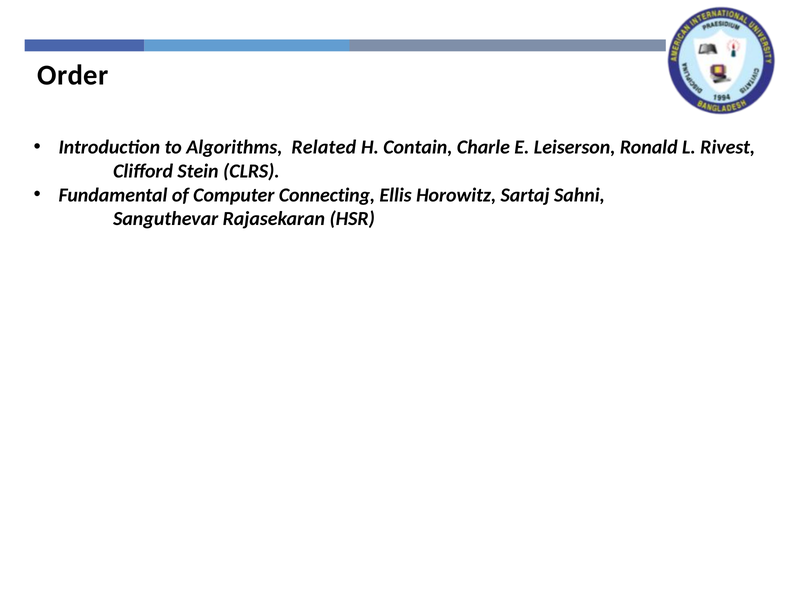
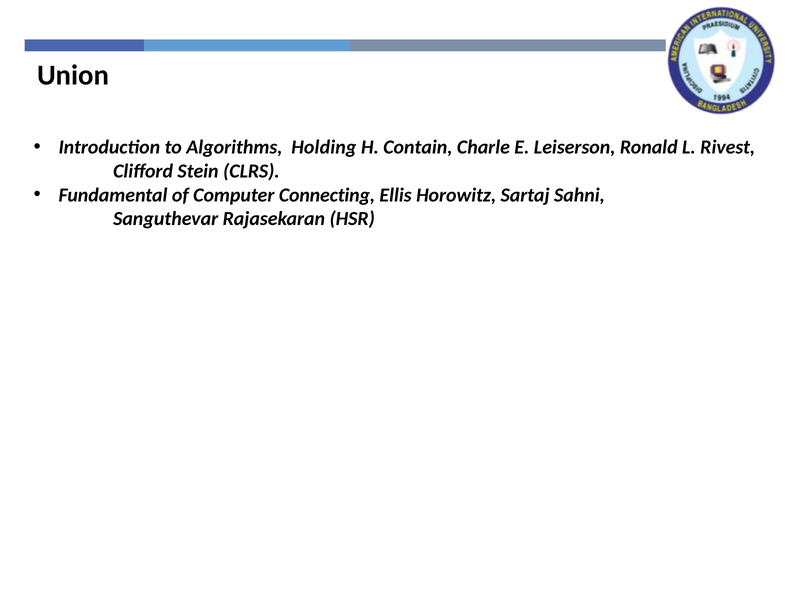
Order: Order -> Union
Related: Related -> Holding
